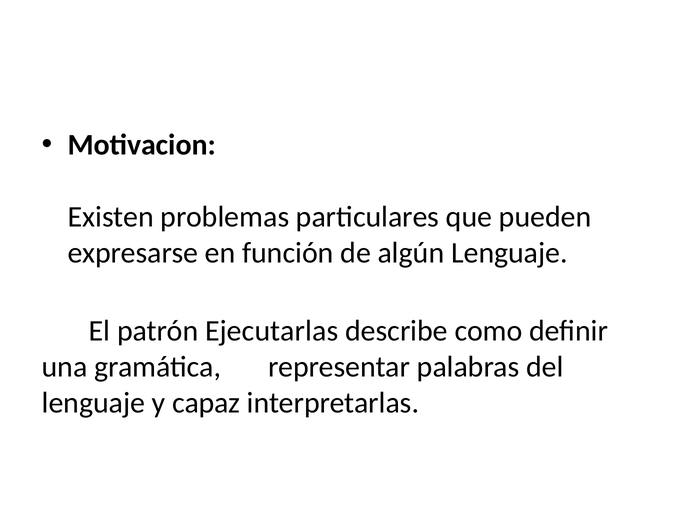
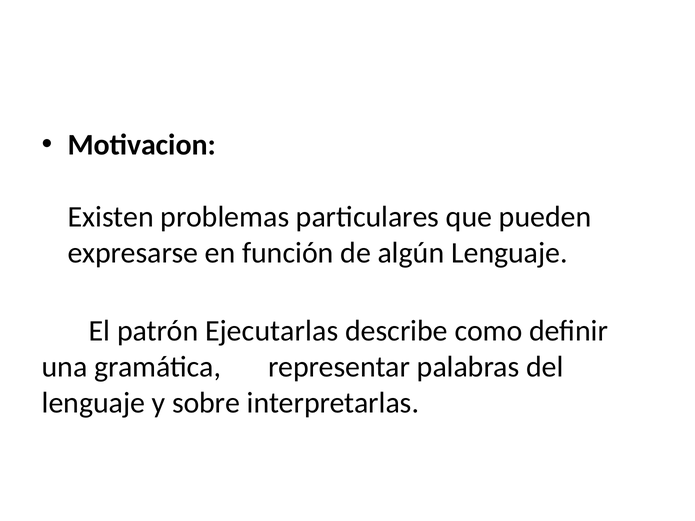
capaz: capaz -> sobre
